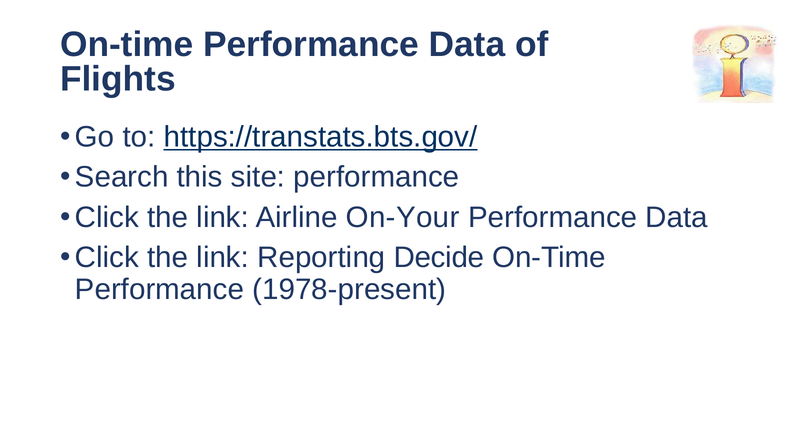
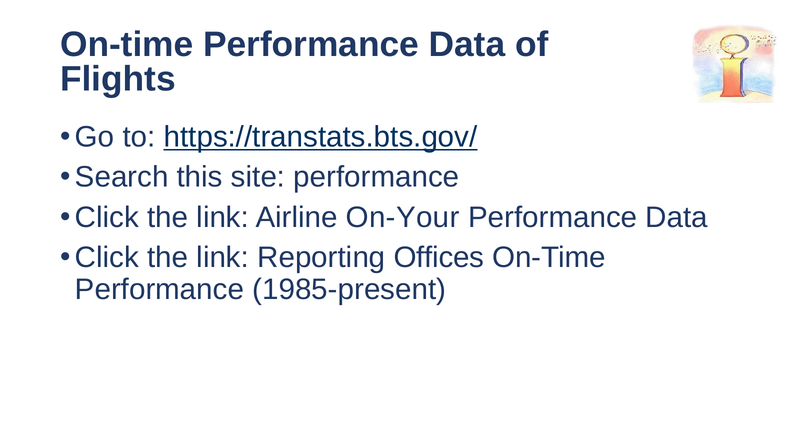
Decide: Decide -> Offices
1978-present: 1978-present -> 1985-present
